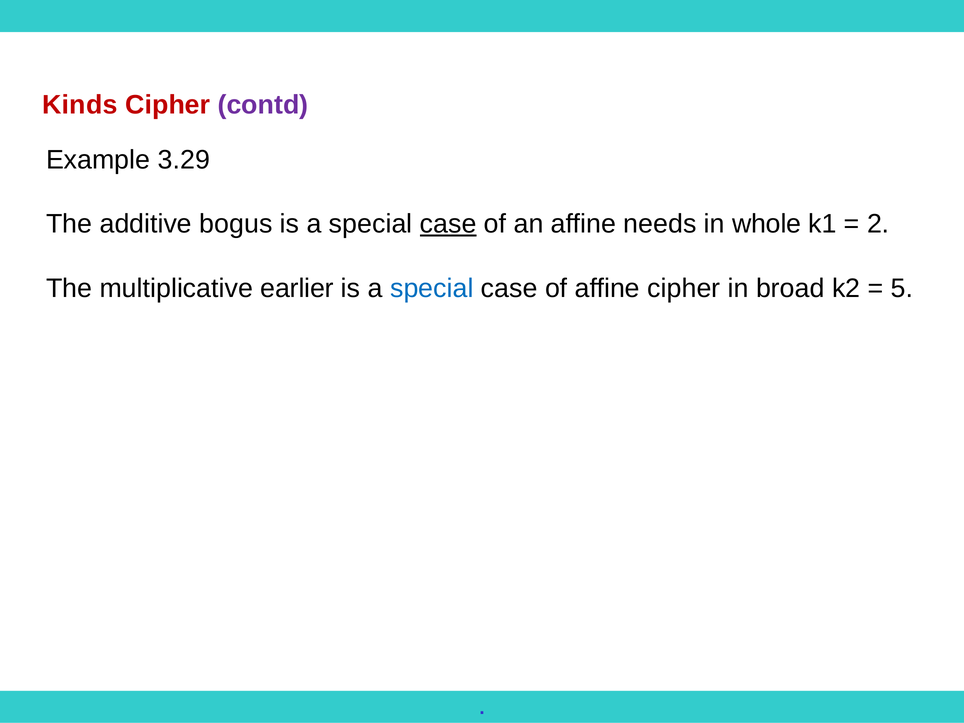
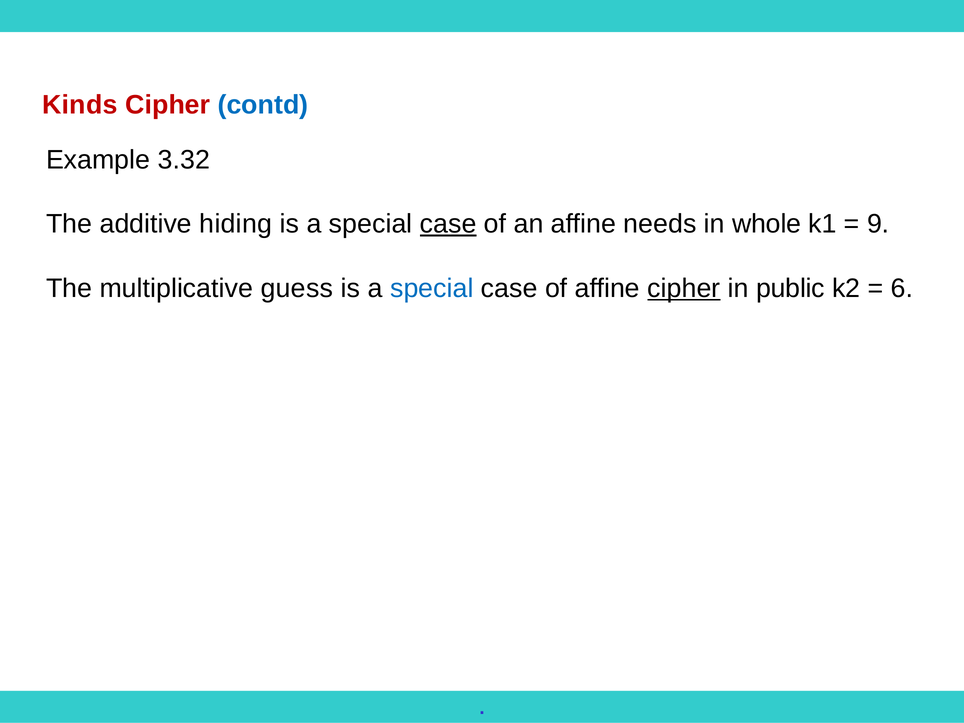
contd colour: purple -> blue
3.29: 3.29 -> 3.32
bogus: bogus -> hiding
2: 2 -> 9
earlier: earlier -> guess
cipher at (684, 288) underline: none -> present
broad: broad -> public
5: 5 -> 6
